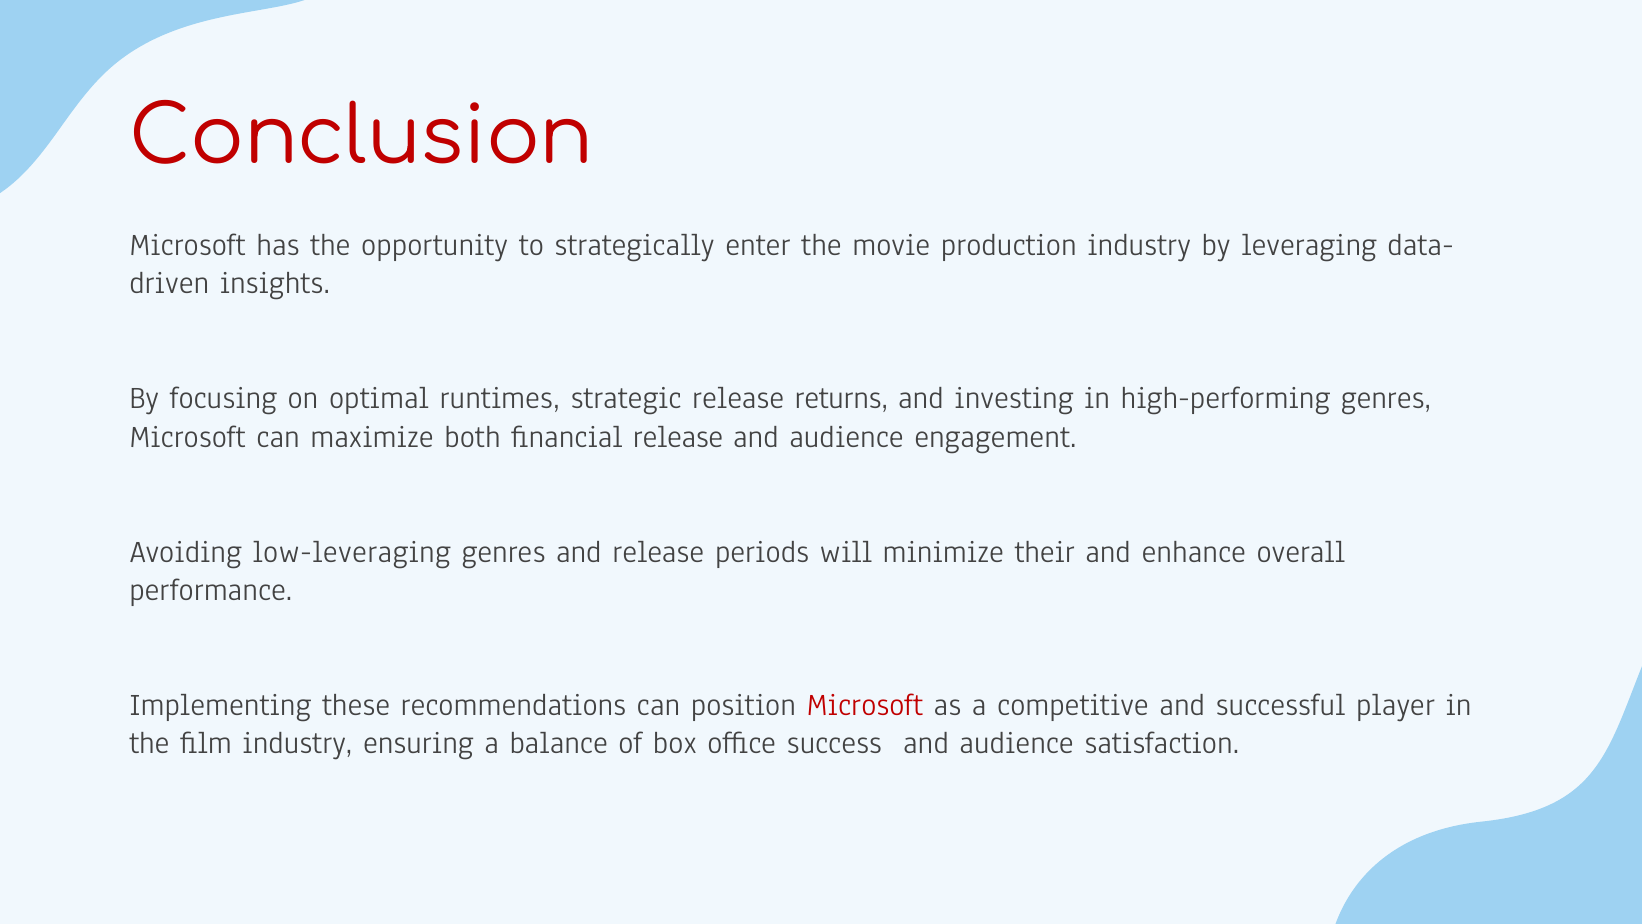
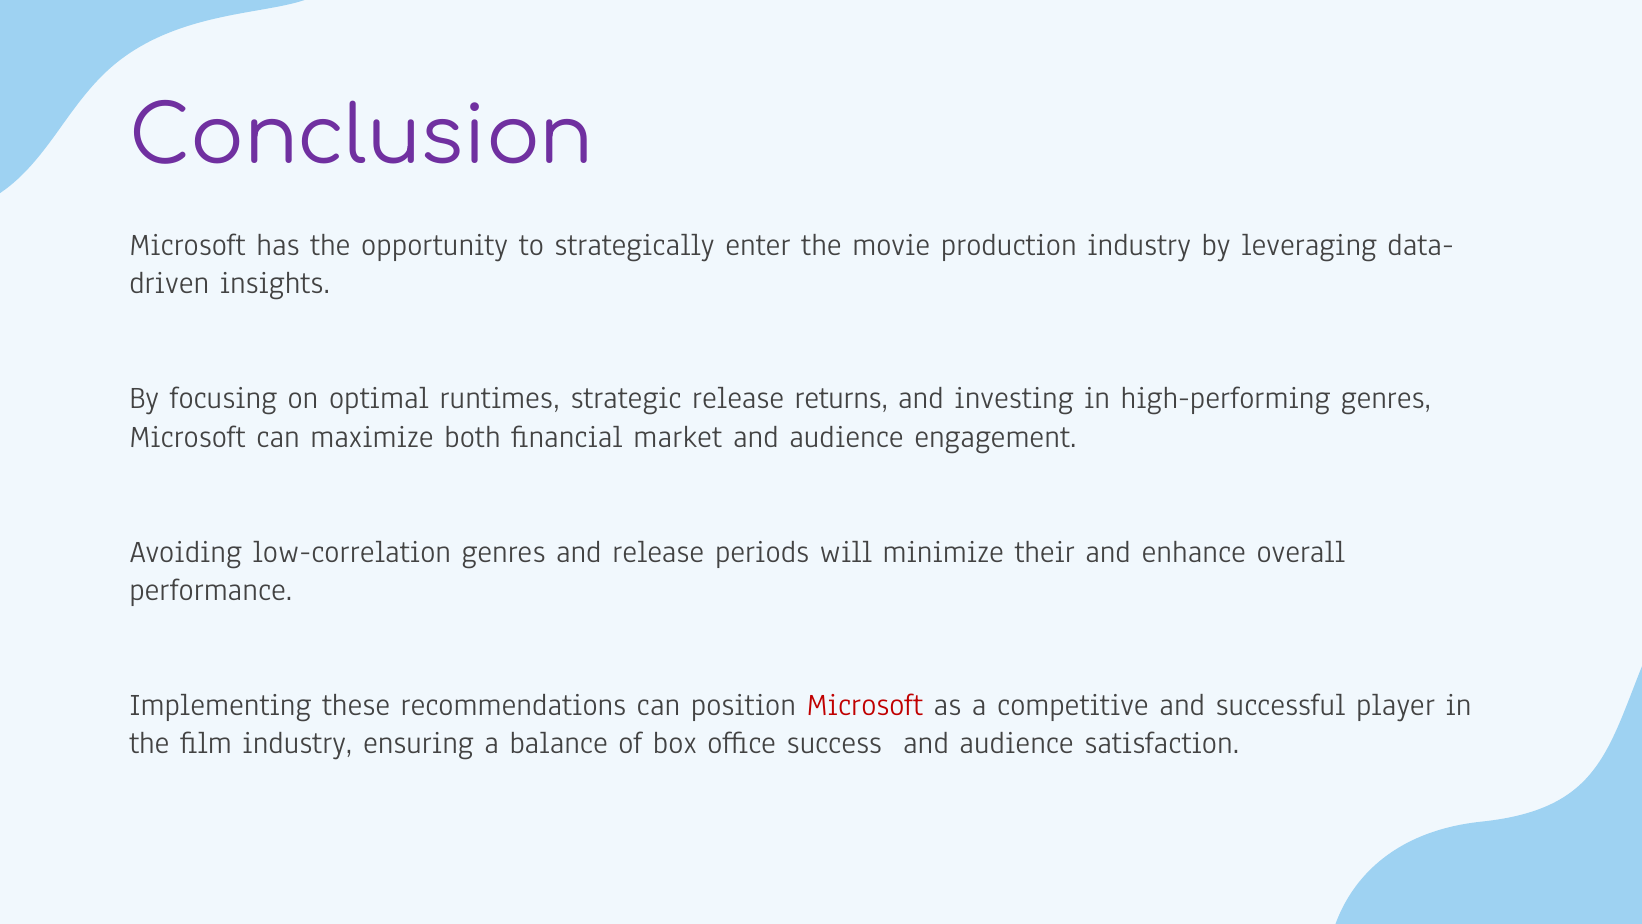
Conclusion colour: red -> purple
financial release: release -> market
low-leveraging: low-leveraging -> low-correlation
